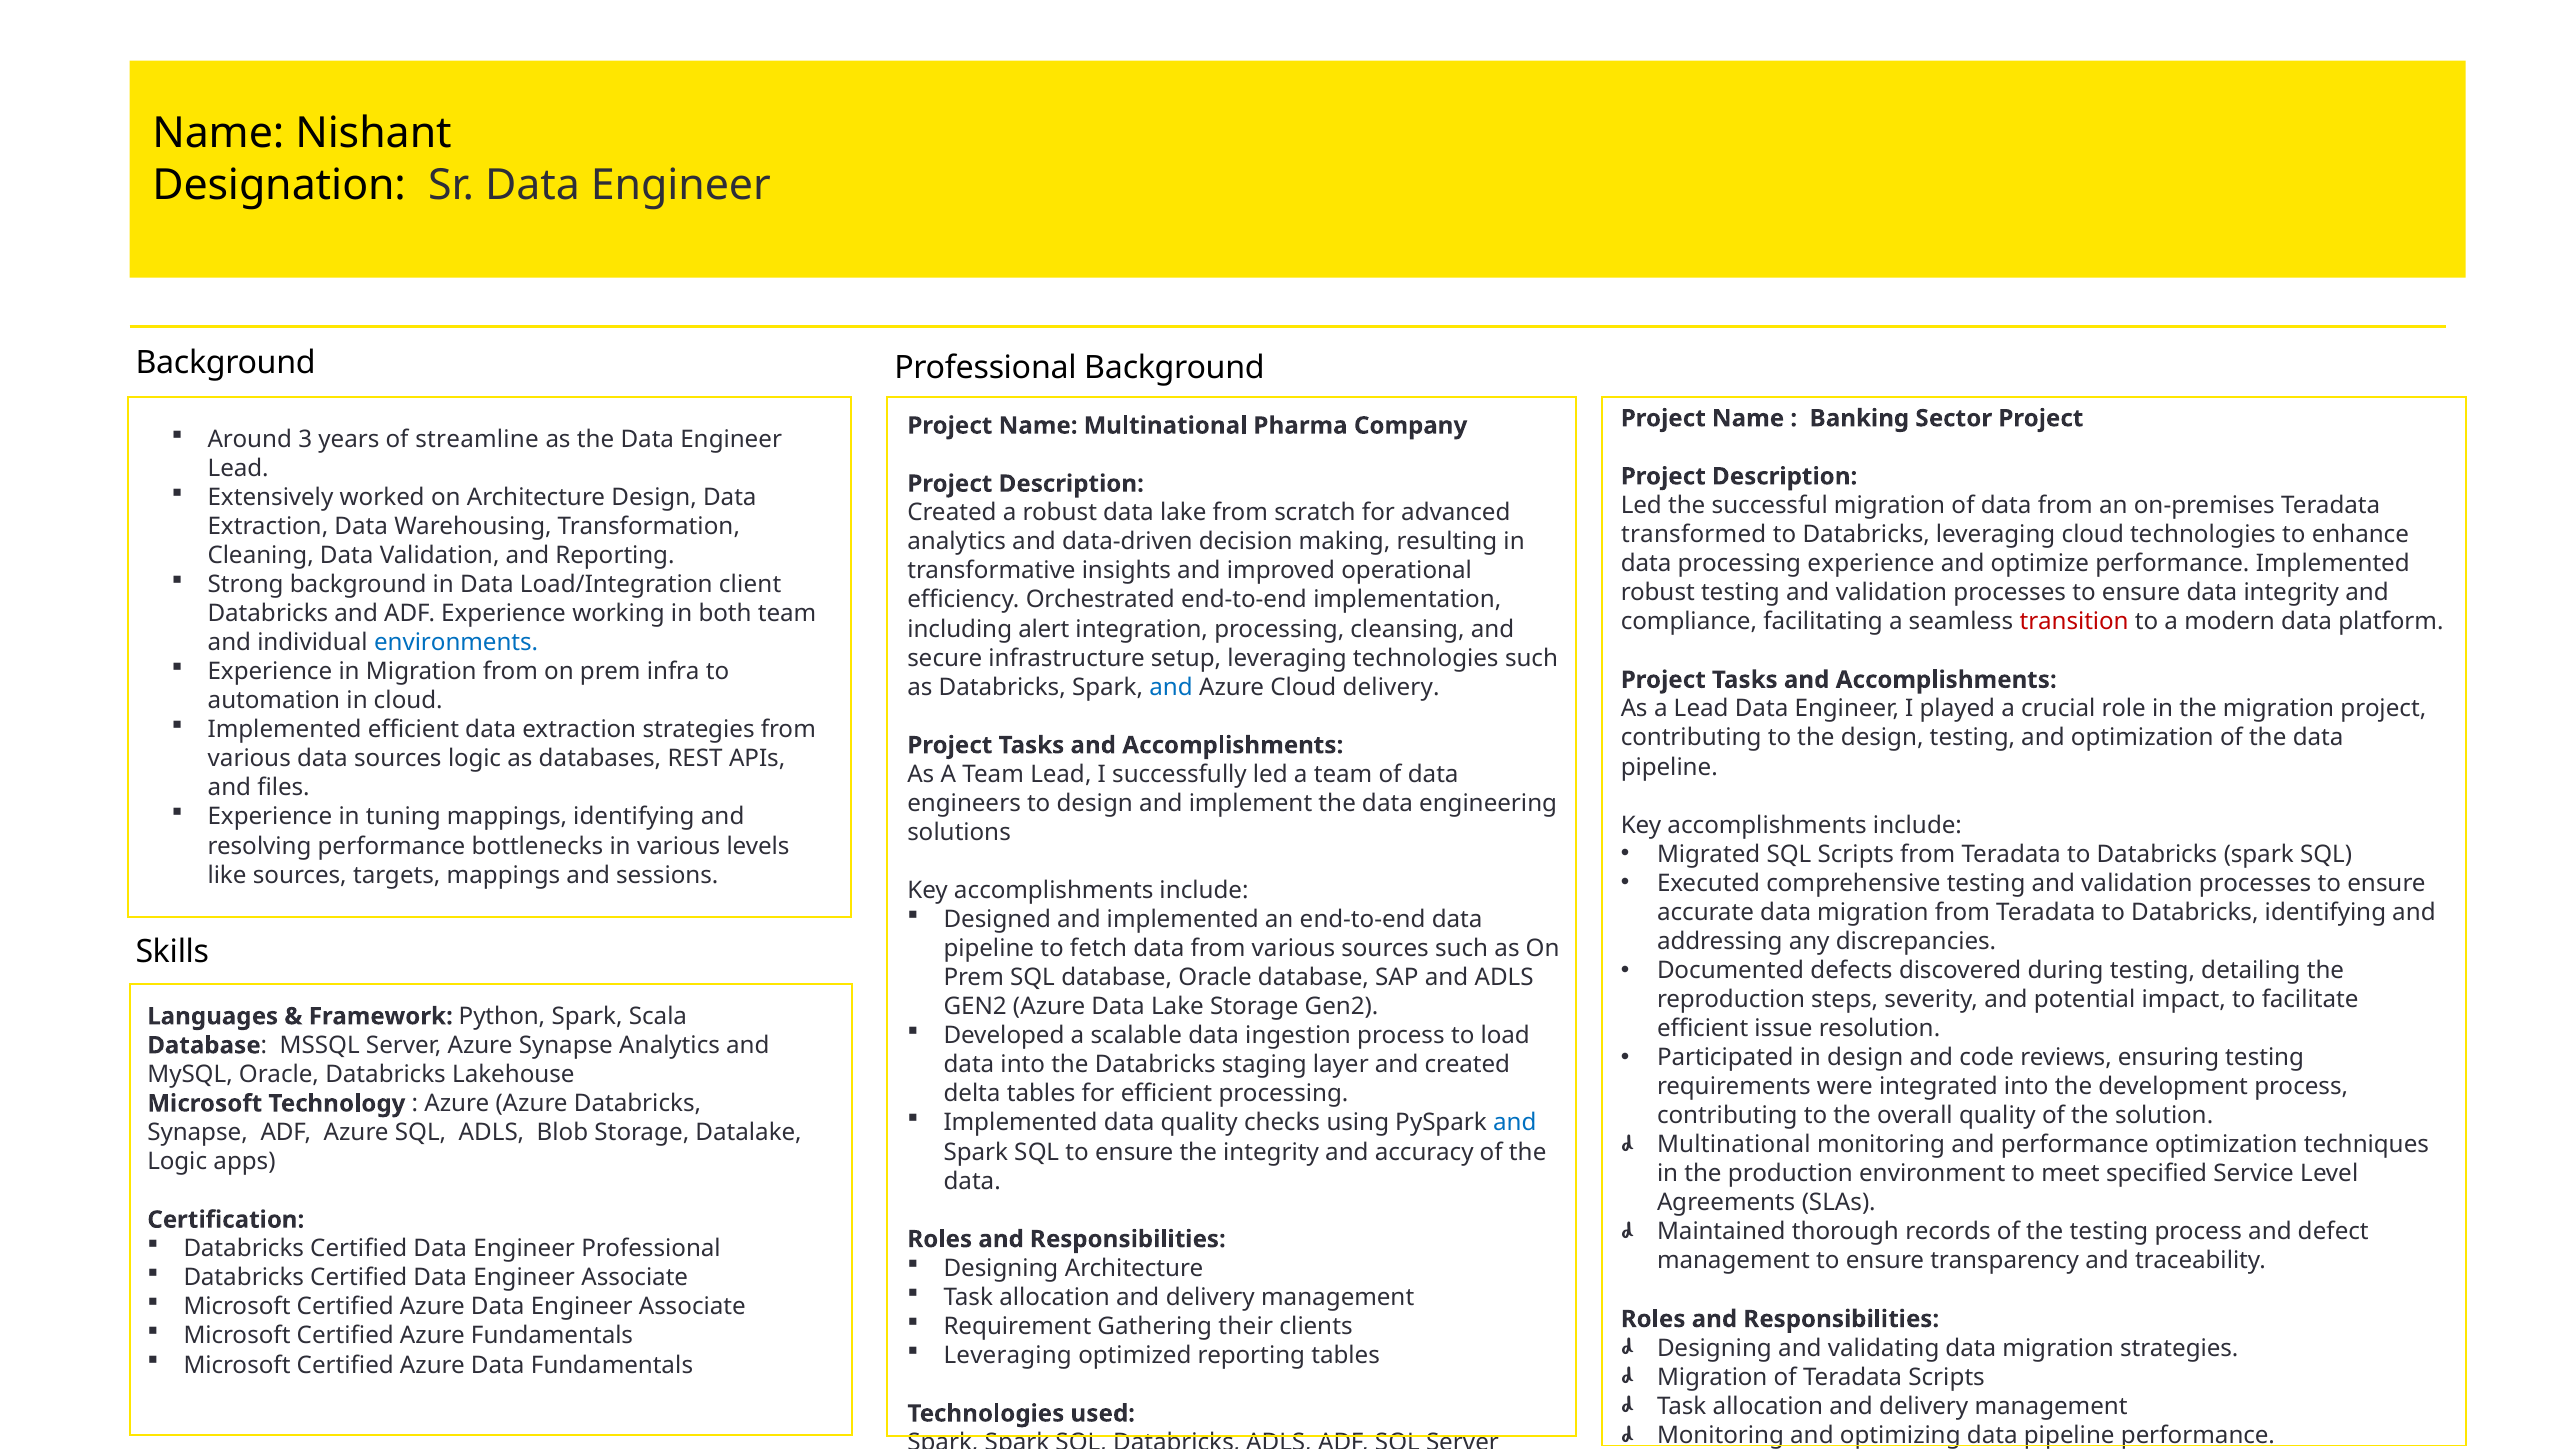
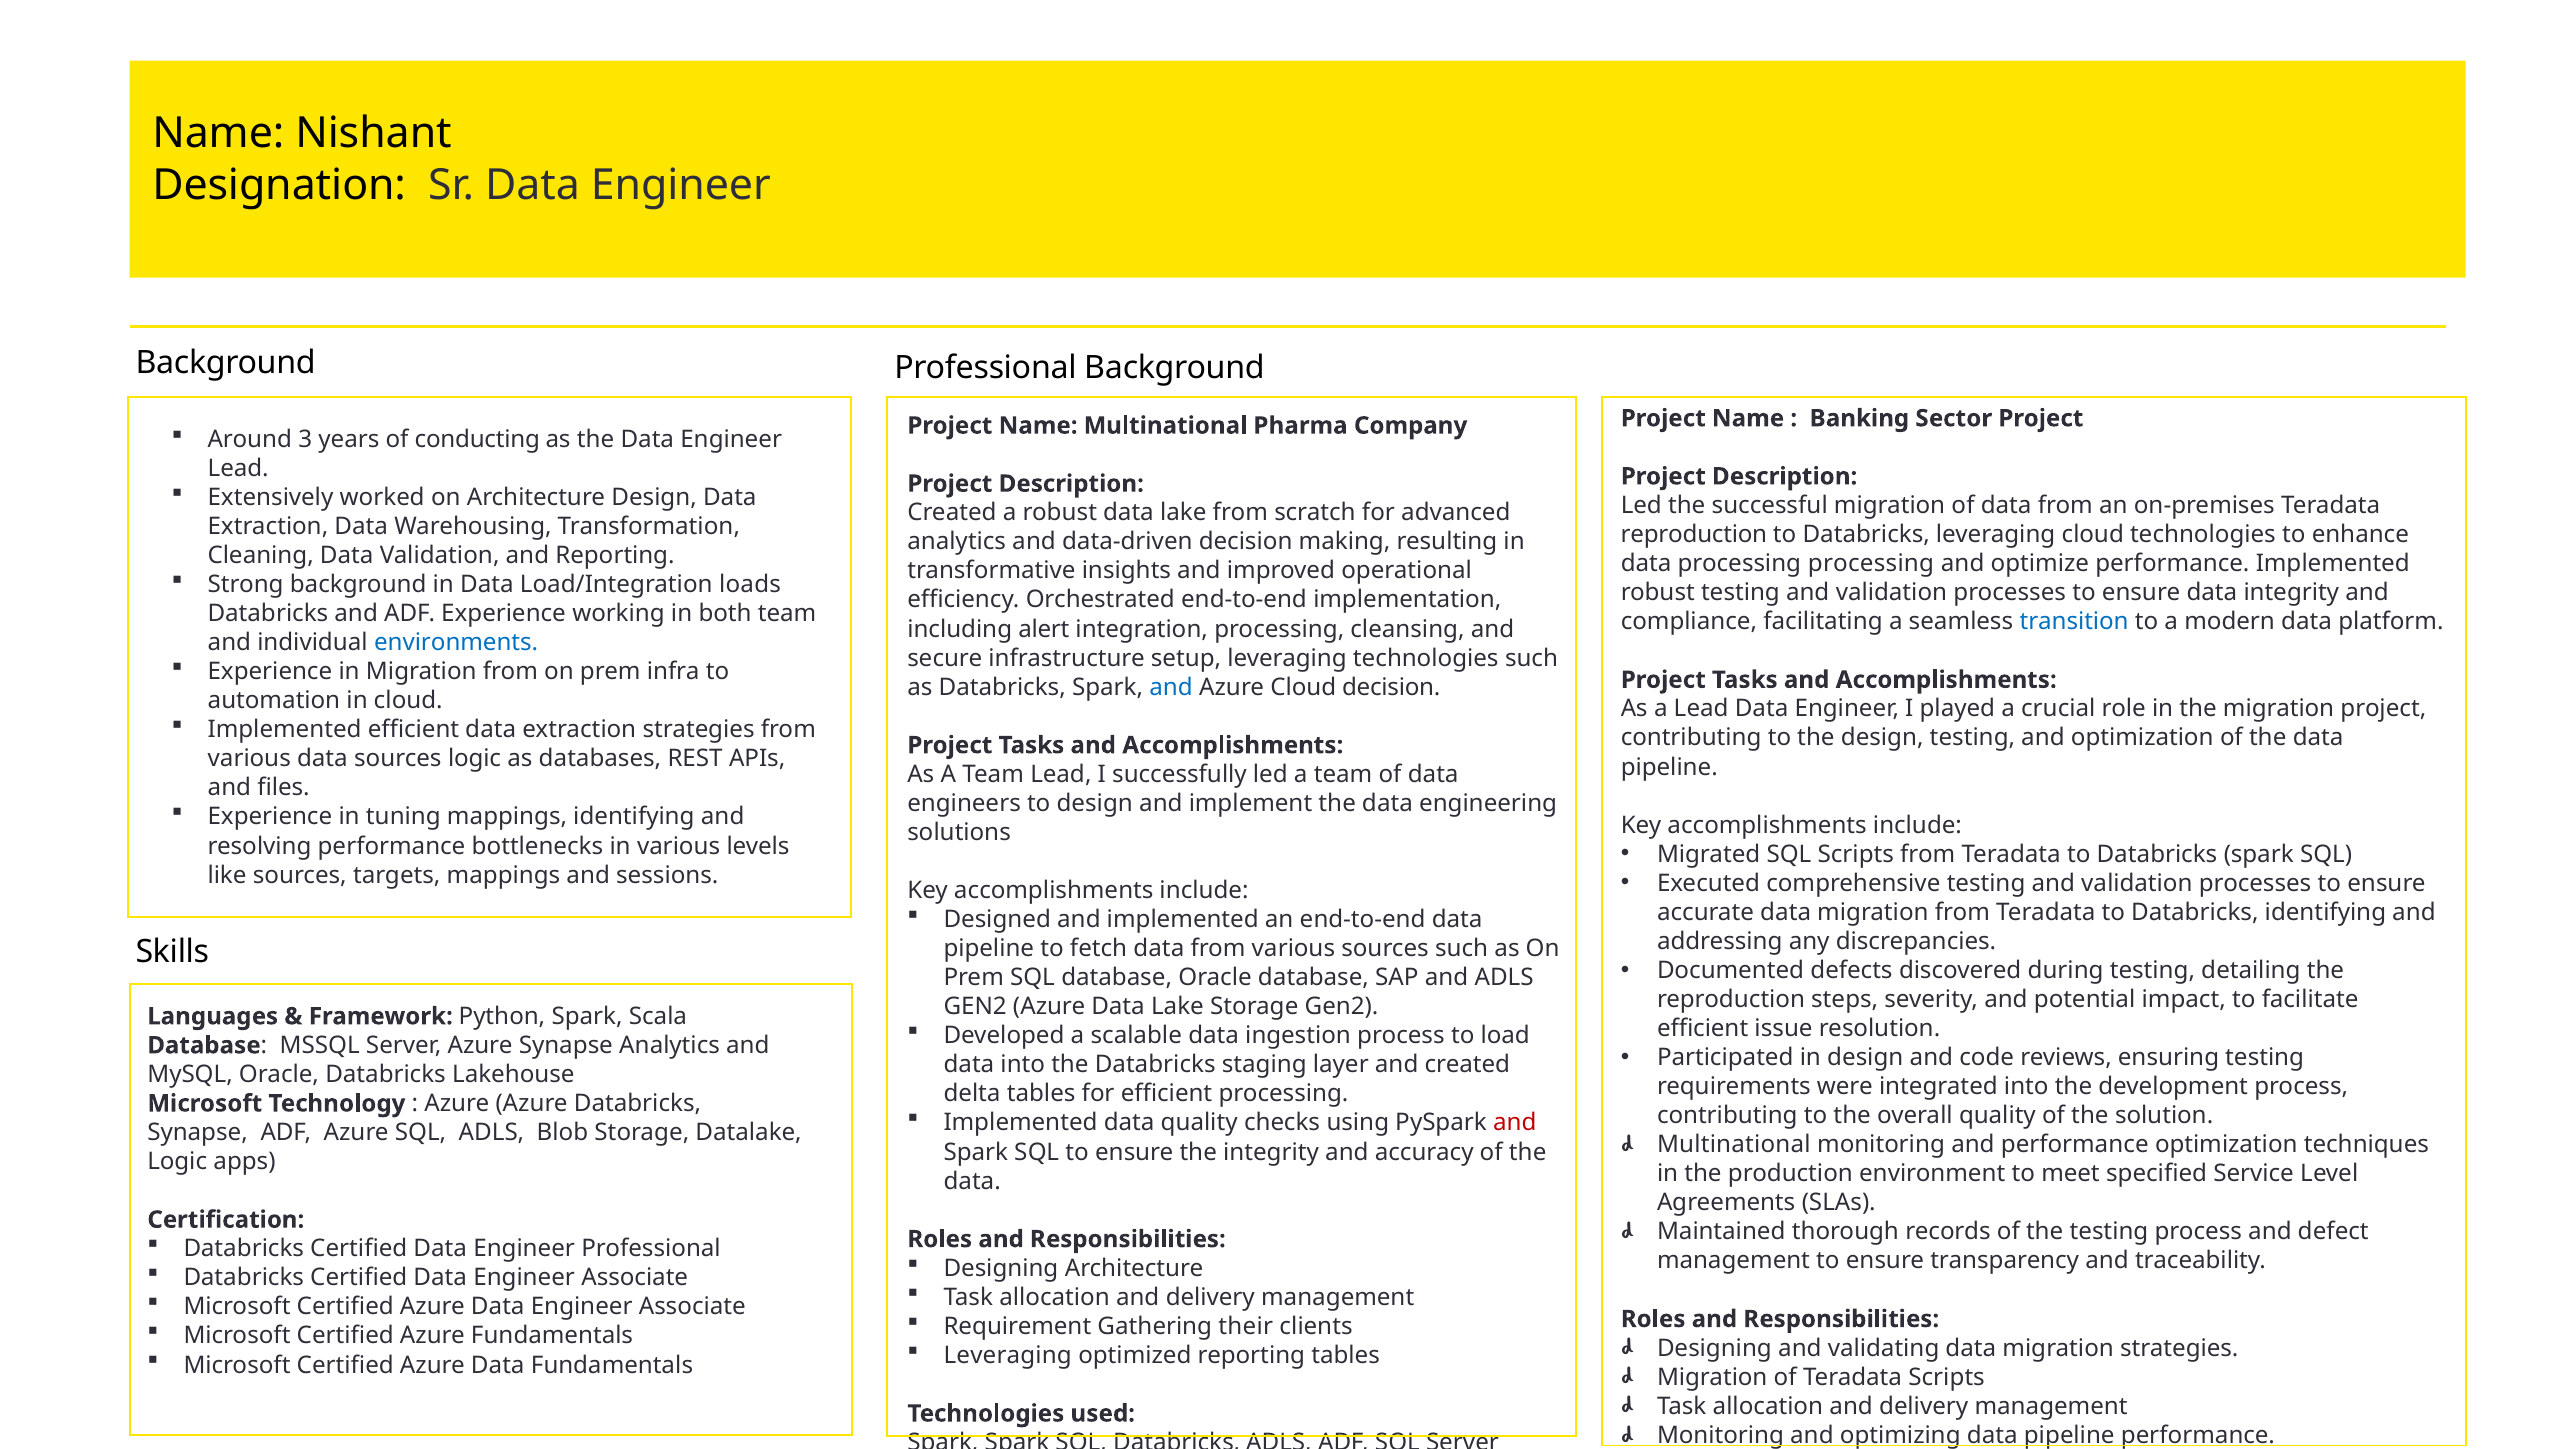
streamline: streamline -> conducting
transformed at (1694, 535): transformed -> reproduction
processing experience: experience -> processing
client: client -> loads
transition colour: red -> blue
Cloud delivery: delivery -> decision
and at (1515, 1123) colour: blue -> red
